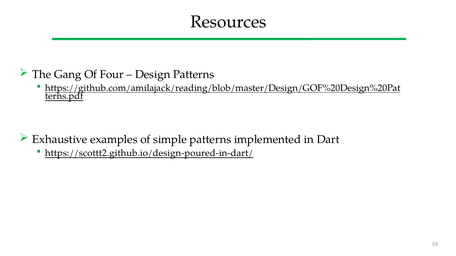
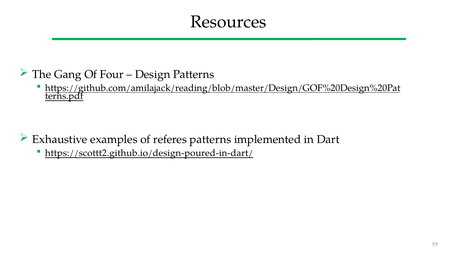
simple: simple -> referes
